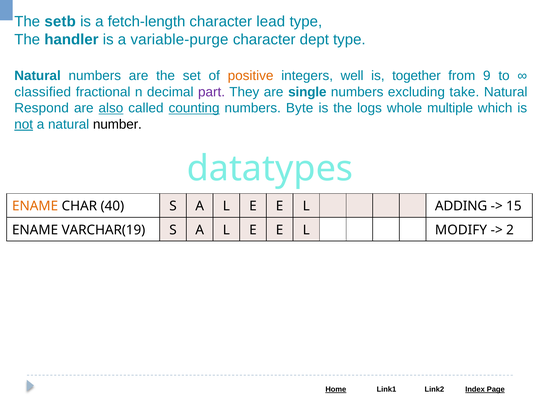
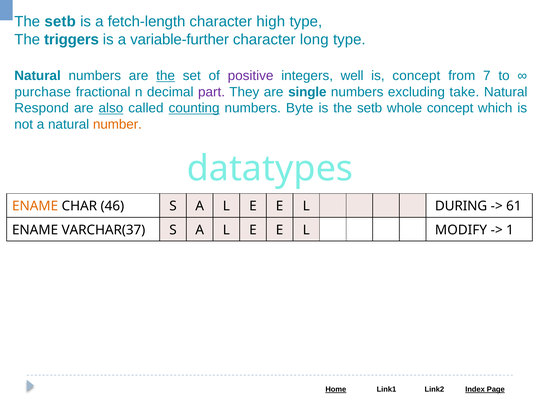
lead: lead -> high
handler: handler -> triggers
variable-purge: variable-purge -> variable-further
dept: dept -> long
the at (166, 76) underline: none -> present
positive colour: orange -> purple
is together: together -> concept
9: 9 -> 7
classified: classified -> purchase
is the logs: logs -> setb
whole multiple: multiple -> concept
not underline: present -> none
number colour: black -> orange
40: 40 -> 46
ADDING: ADDING -> DURING
15: 15 -> 61
VARCHAR(19: VARCHAR(19 -> VARCHAR(37
2: 2 -> 1
